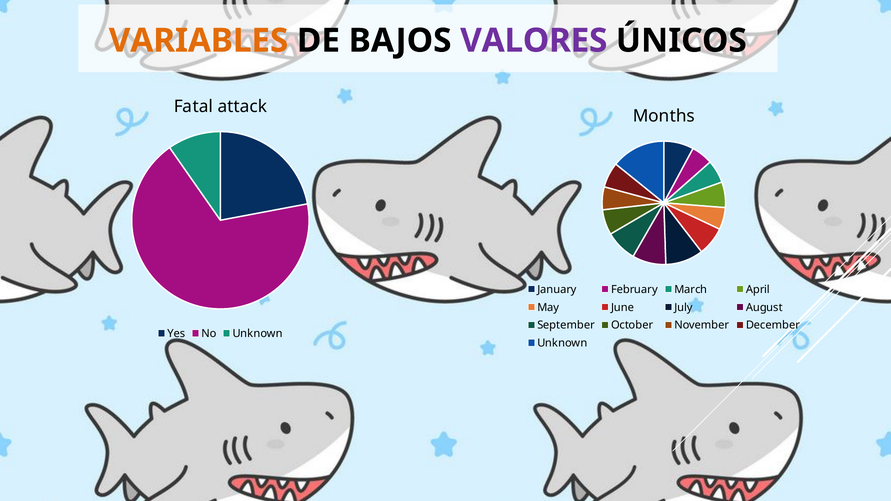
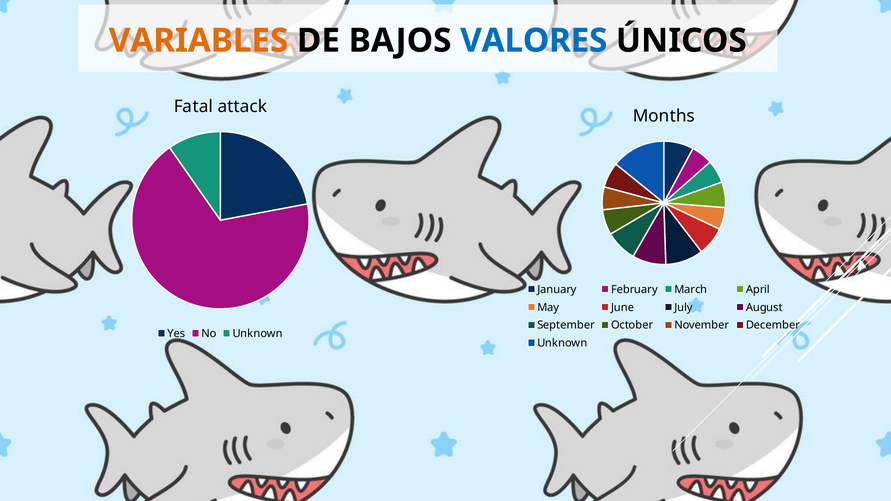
VALORES colour: purple -> blue
